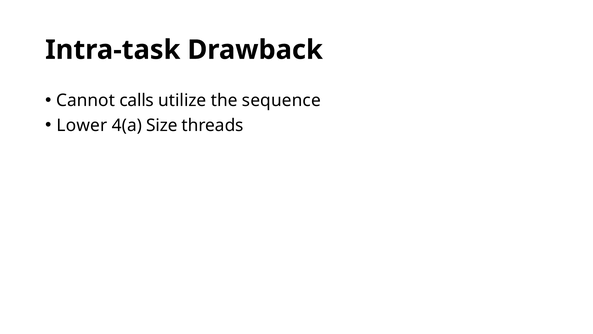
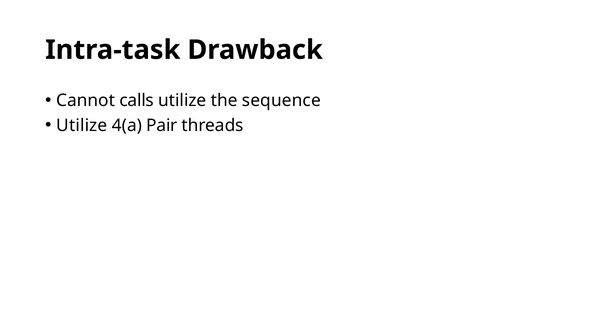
Lower at (82, 125): Lower -> Utilize
Size: Size -> Pair
